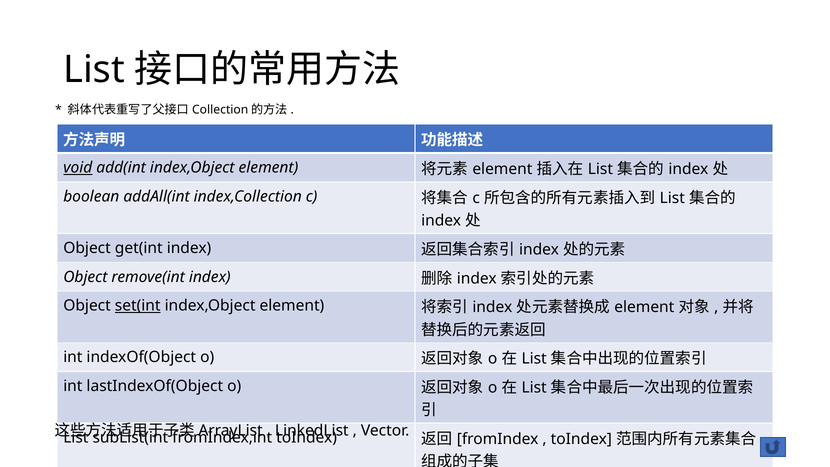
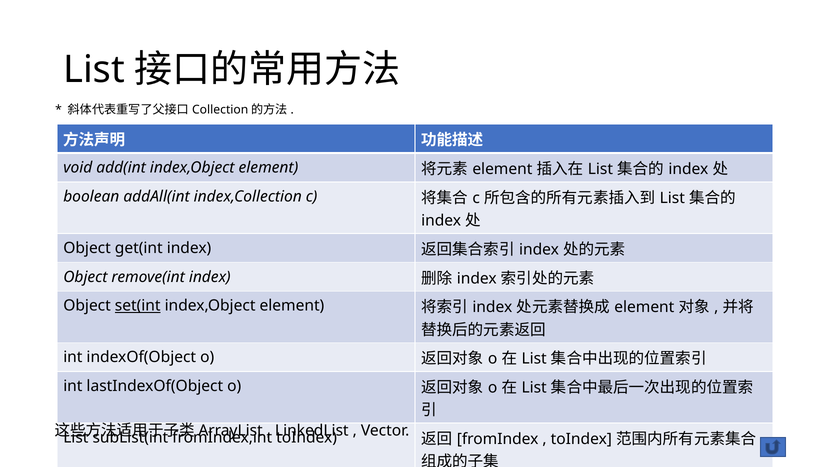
void underline: present -> none
